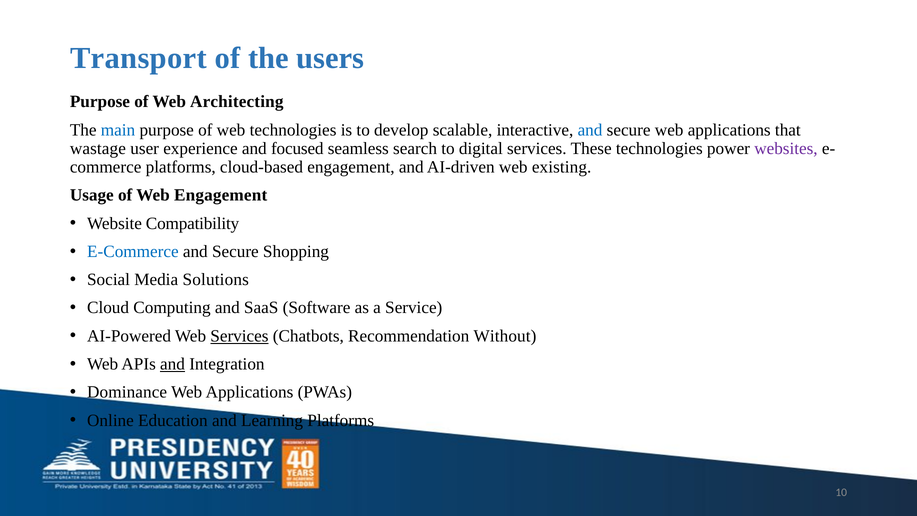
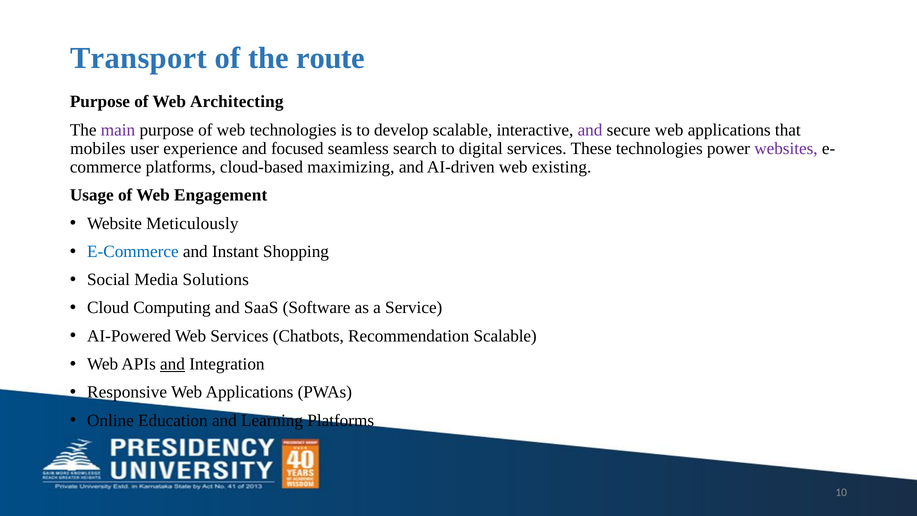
users: users -> route
main colour: blue -> purple
and at (590, 130) colour: blue -> purple
wastage: wastage -> mobiles
cloud-based engagement: engagement -> maximizing
Compatibility: Compatibility -> Meticulously
Secure at (235, 251): Secure -> Instant
Services at (239, 336) underline: present -> none
Recommendation Without: Without -> Scalable
Dominance: Dominance -> Responsive
